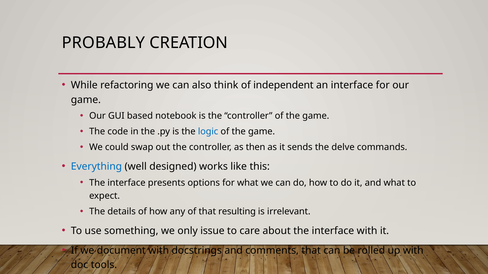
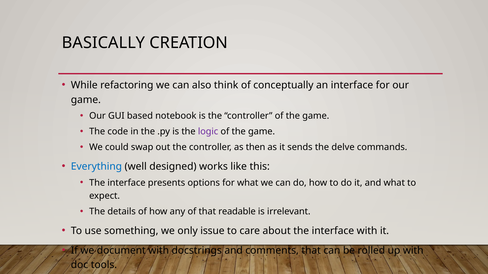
PROBABLY: PROBABLY -> BASICALLY
independent: independent -> conceptually
logic colour: blue -> purple
resulting: resulting -> readable
